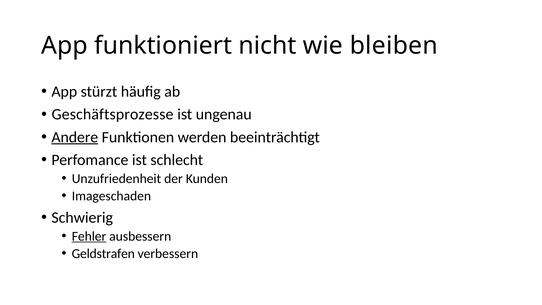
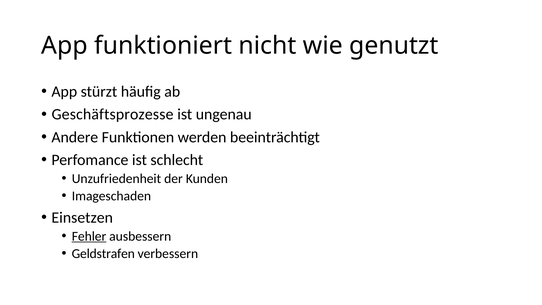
bleiben: bleiben -> genutzt
Andere underline: present -> none
Schwierig: Schwierig -> Einsetzen
